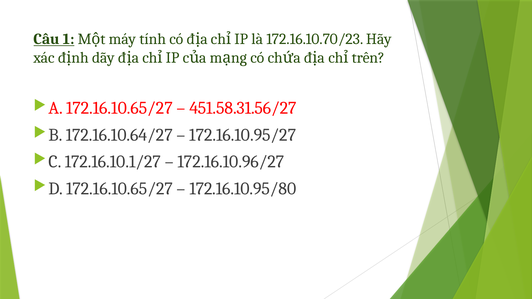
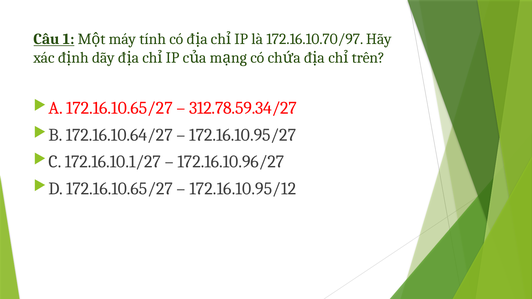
172.16.10.70/23: 172.16.10.70/23 -> 172.16.10.70/97
451.58.31.56/27: 451.58.31.56/27 -> 312.78.59.34/27
172.16.10.95/80: 172.16.10.95/80 -> 172.16.10.95/12
